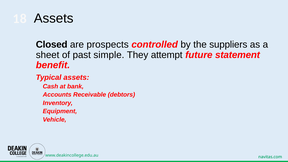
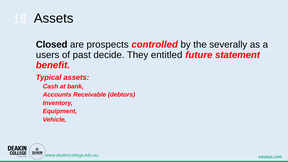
suppliers: suppliers -> severally
sheet: sheet -> users
simple: simple -> decide
attempt: attempt -> entitled
